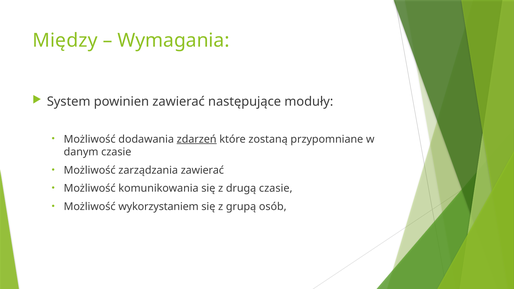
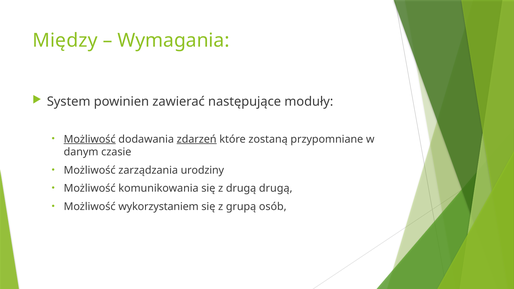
Możliwość at (90, 139) underline: none -> present
zarządzania zawierać: zawierać -> urodziny
drugą czasie: czasie -> drugą
